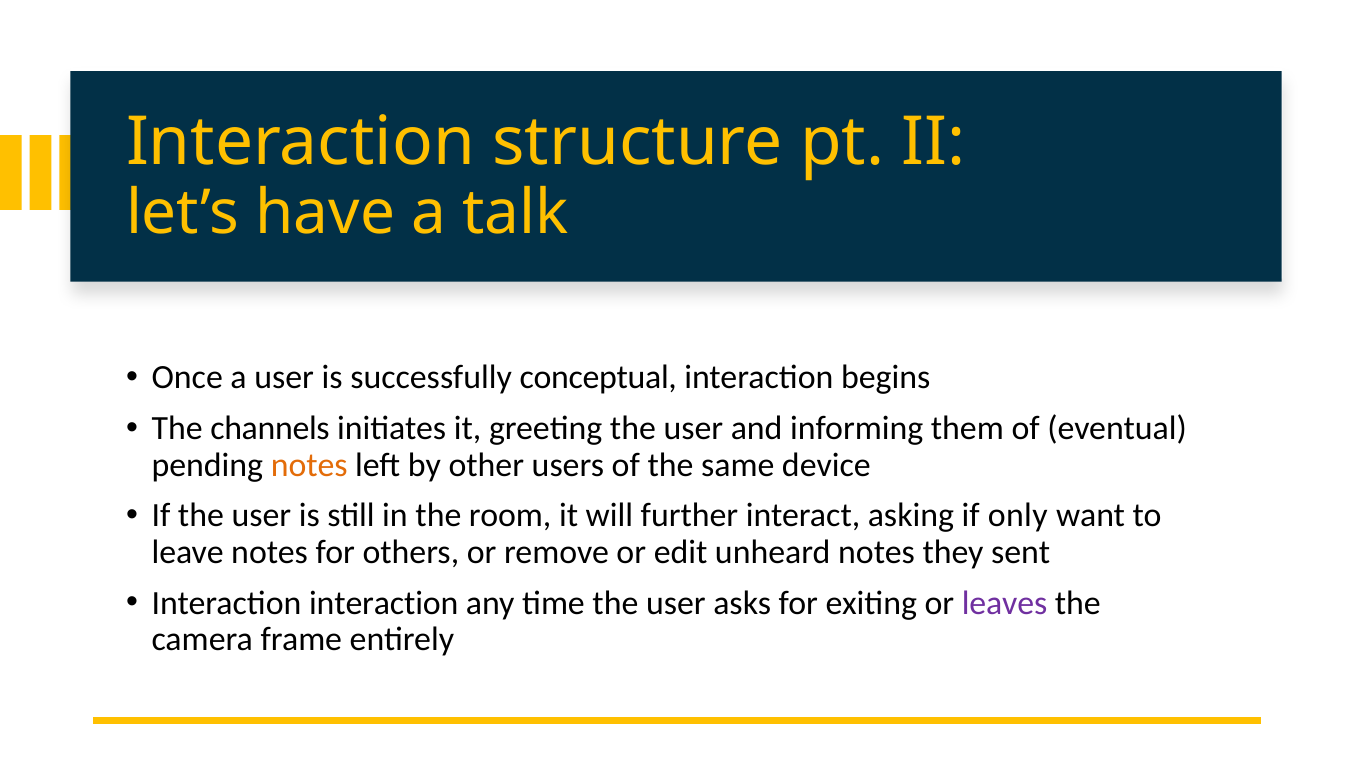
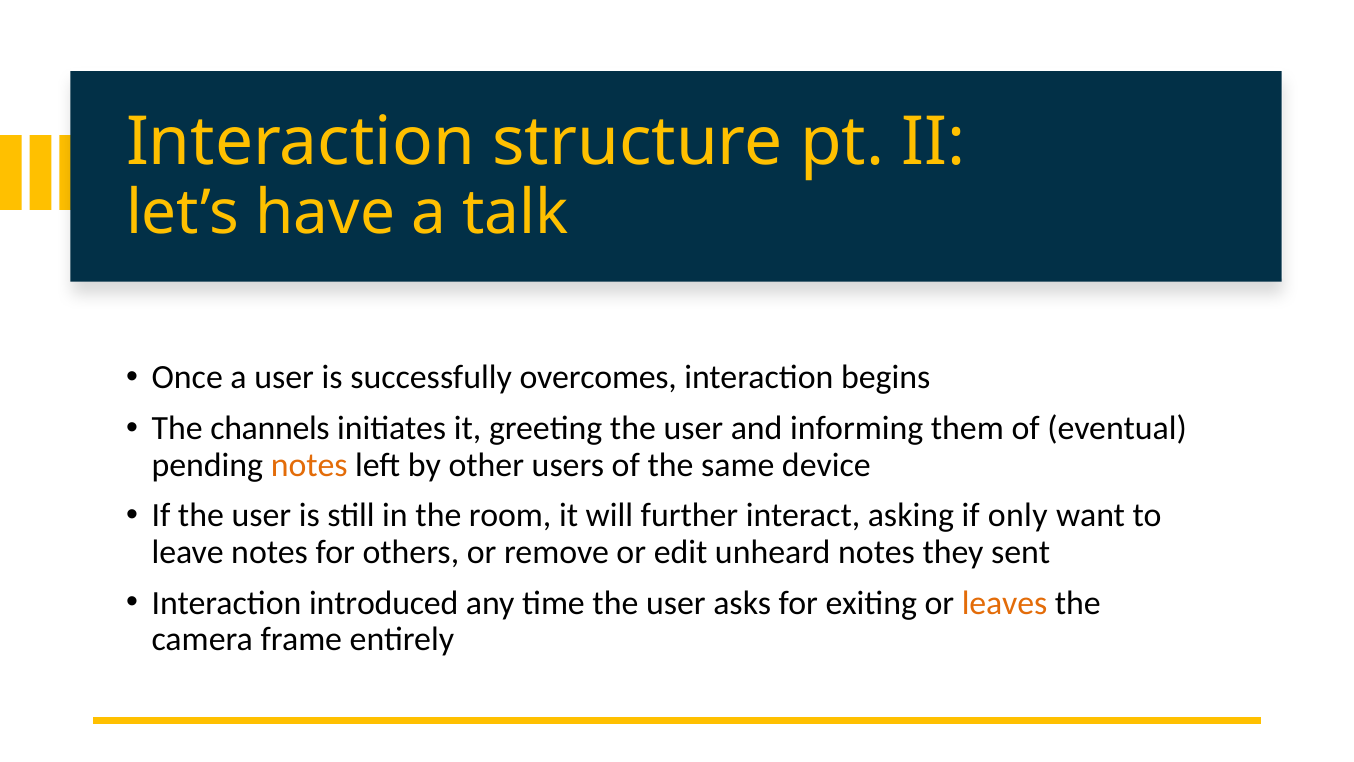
conceptual: conceptual -> overcomes
Interaction interaction: interaction -> introduced
leaves colour: purple -> orange
